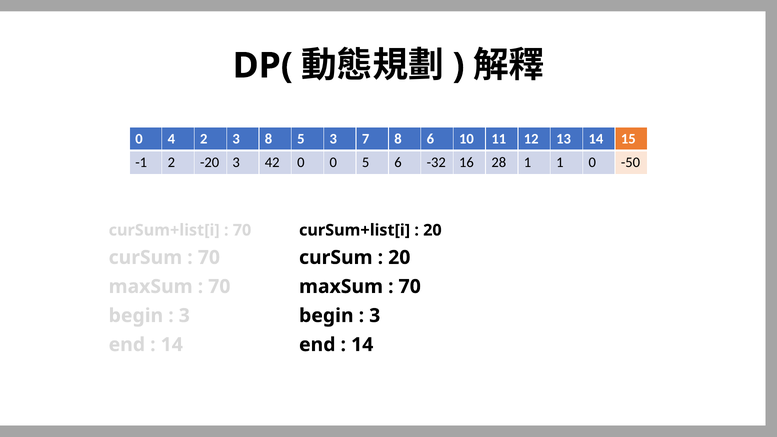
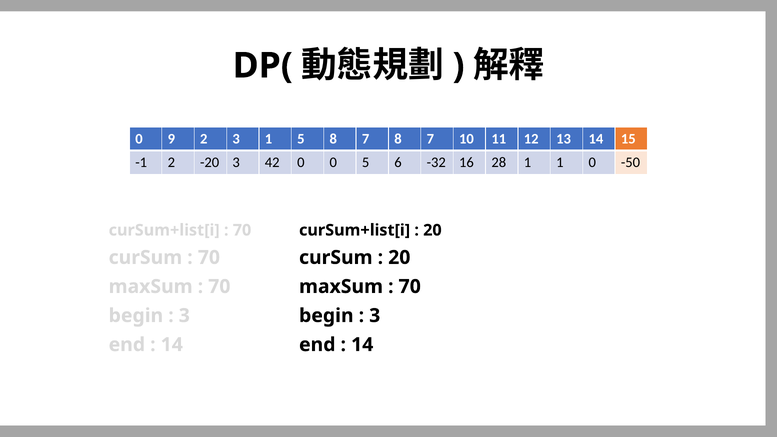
4: 4 -> 9
3 8: 8 -> 1
5 3: 3 -> 8
7 8 6: 6 -> 7
